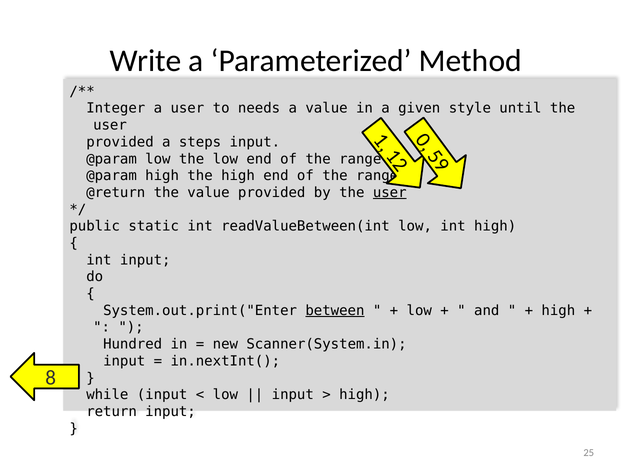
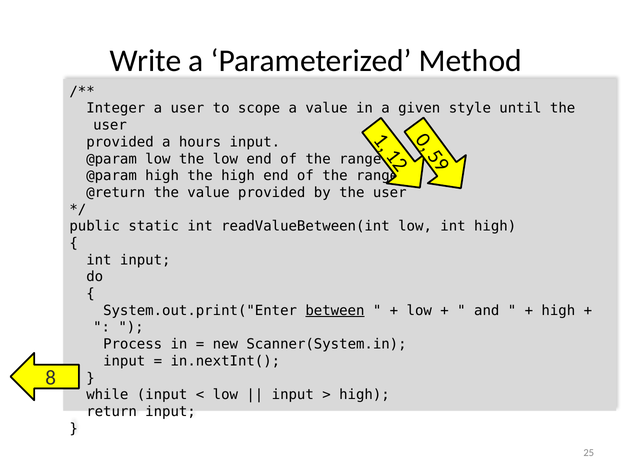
needs: needs -> scope
steps: steps -> hours
user at (390, 193) underline: present -> none
Hundred: Hundred -> Process
